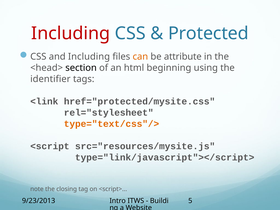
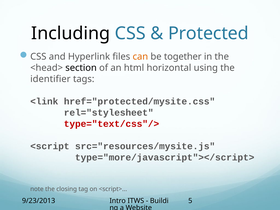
Including at (71, 33) colour: red -> black
and Including: Including -> Hyperlink
attribute: attribute -> together
beginning: beginning -> horizontal
type="text/css"/> colour: orange -> red
type="link/javascript"></script>: type="link/javascript"></script> -> type="more/javascript"></script>
